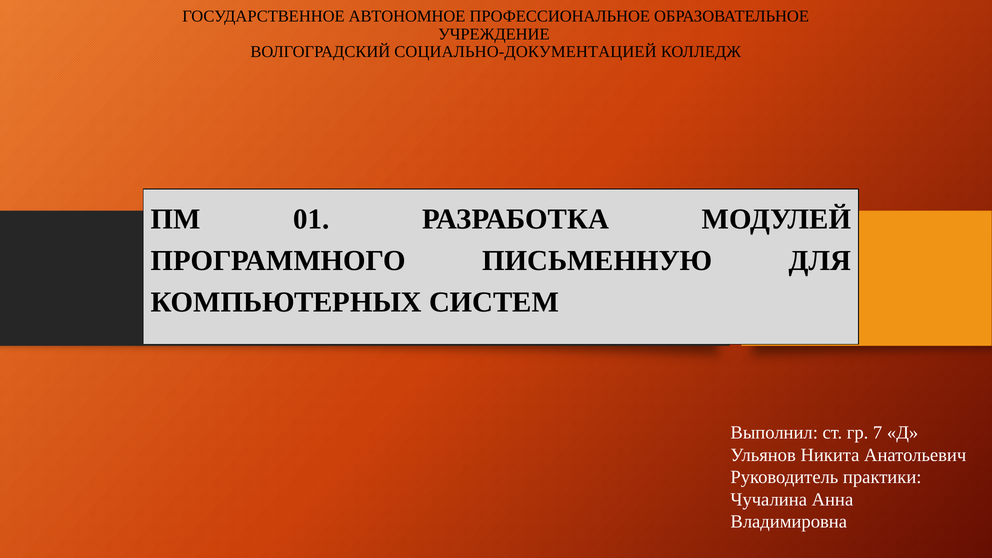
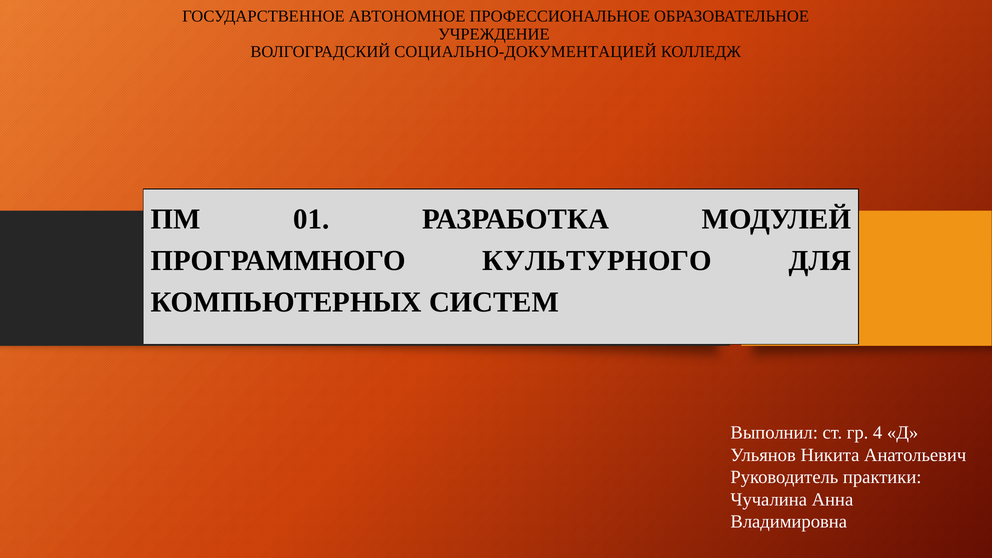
ПИСЬМЕННУЮ: ПИСЬМЕННУЮ -> КУЛЬТУРНОГО
7: 7 -> 4
